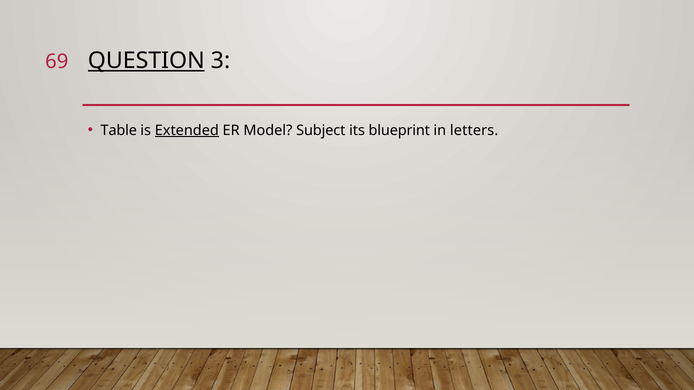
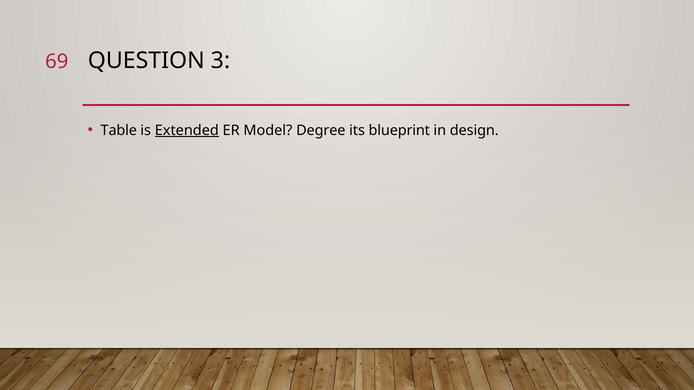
QUESTION underline: present -> none
Subject: Subject -> Degree
letters: letters -> design
